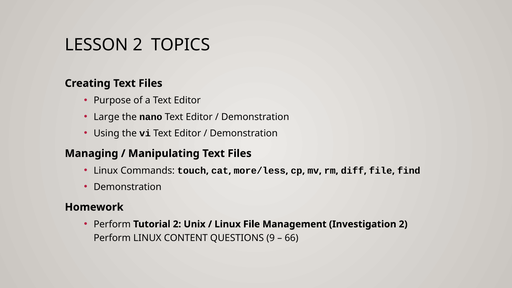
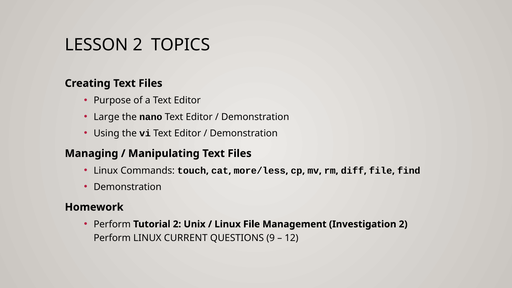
CONTENT: CONTENT -> CURRENT
66: 66 -> 12
